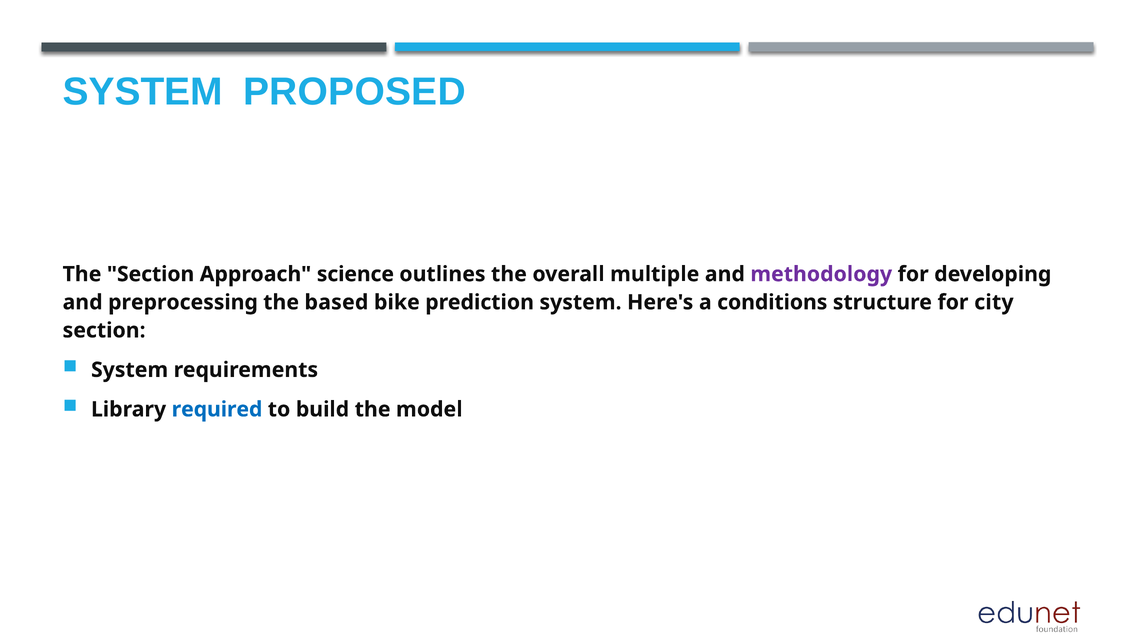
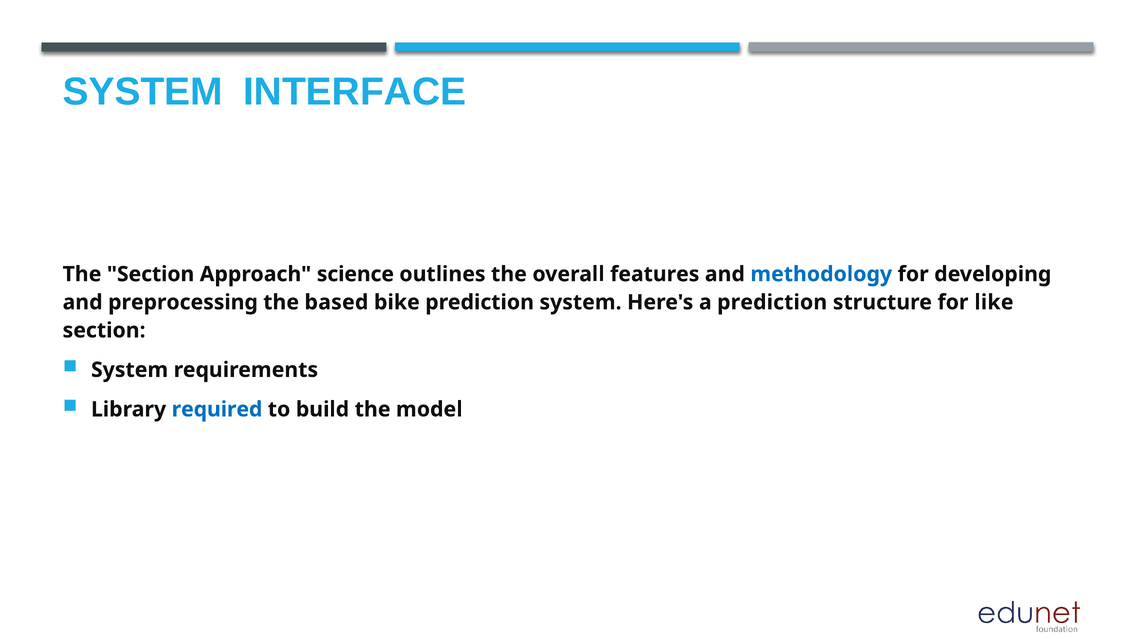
PROPOSED: PROPOSED -> INTERFACE
multiple: multiple -> features
methodology colour: purple -> blue
a conditions: conditions -> prediction
city: city -> like
